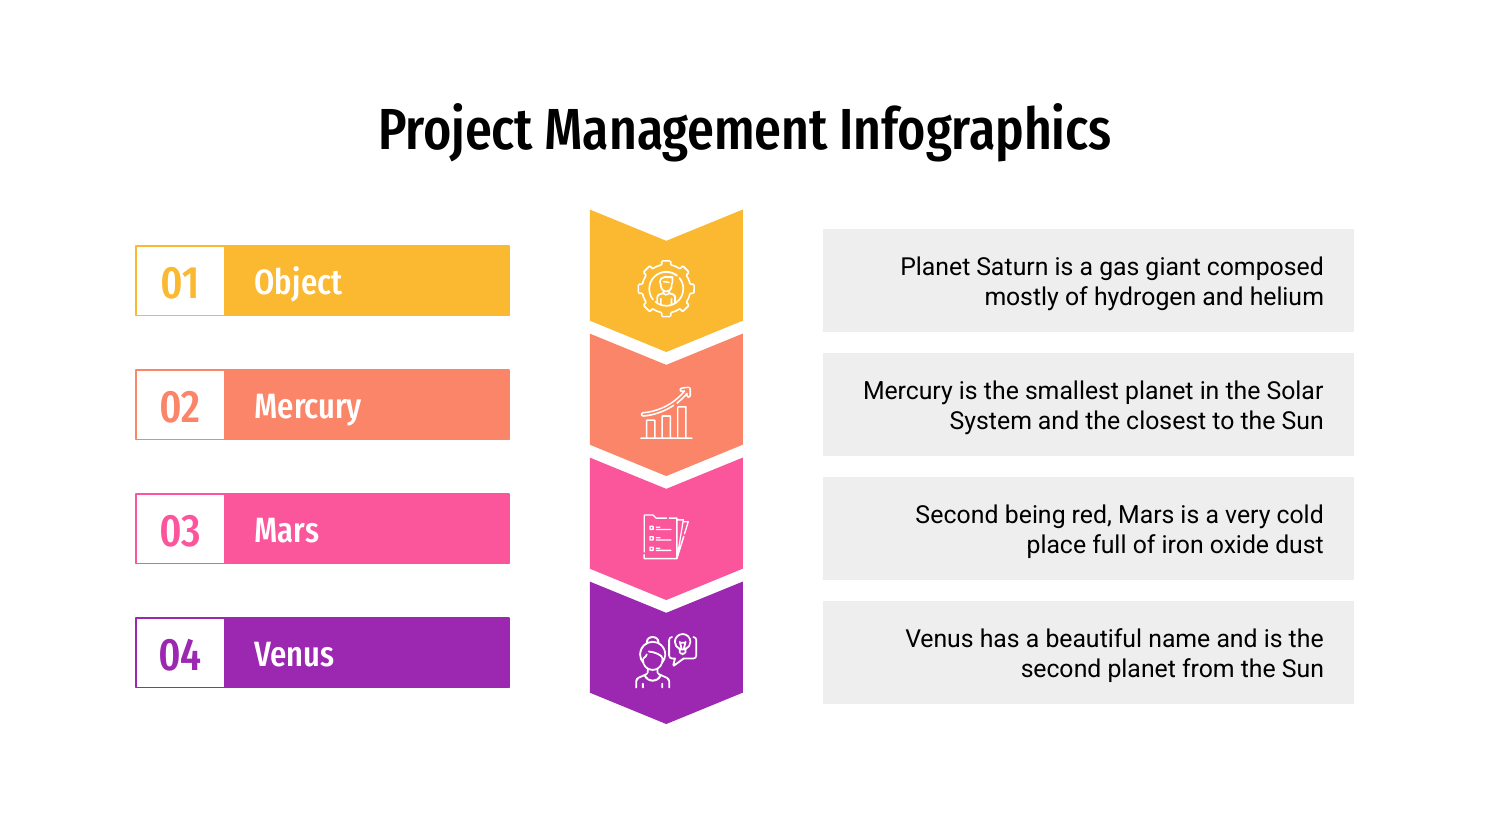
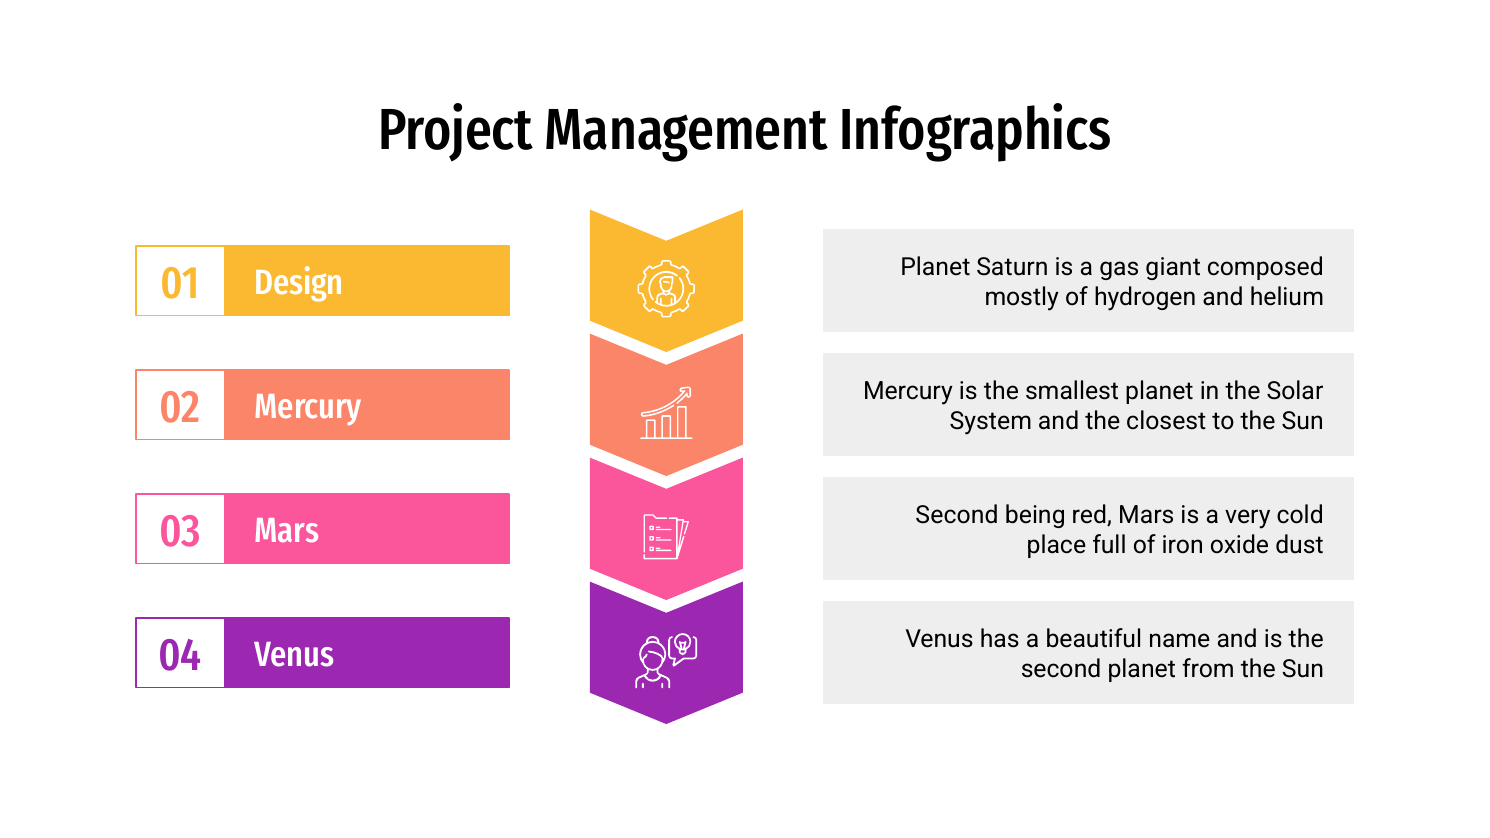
Object: Object -> Design
